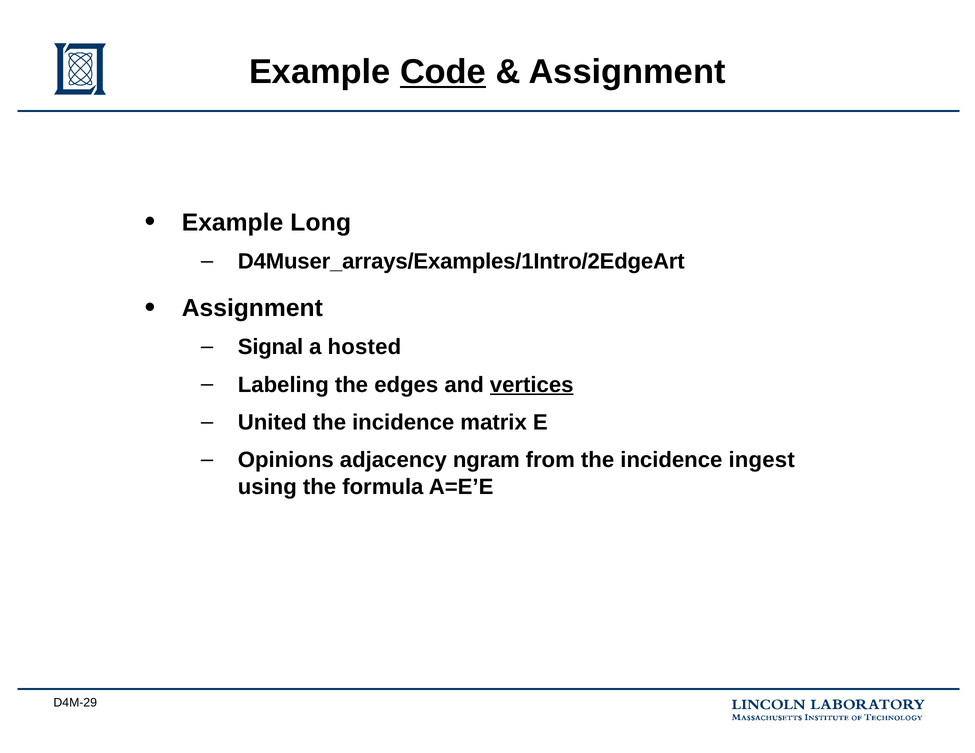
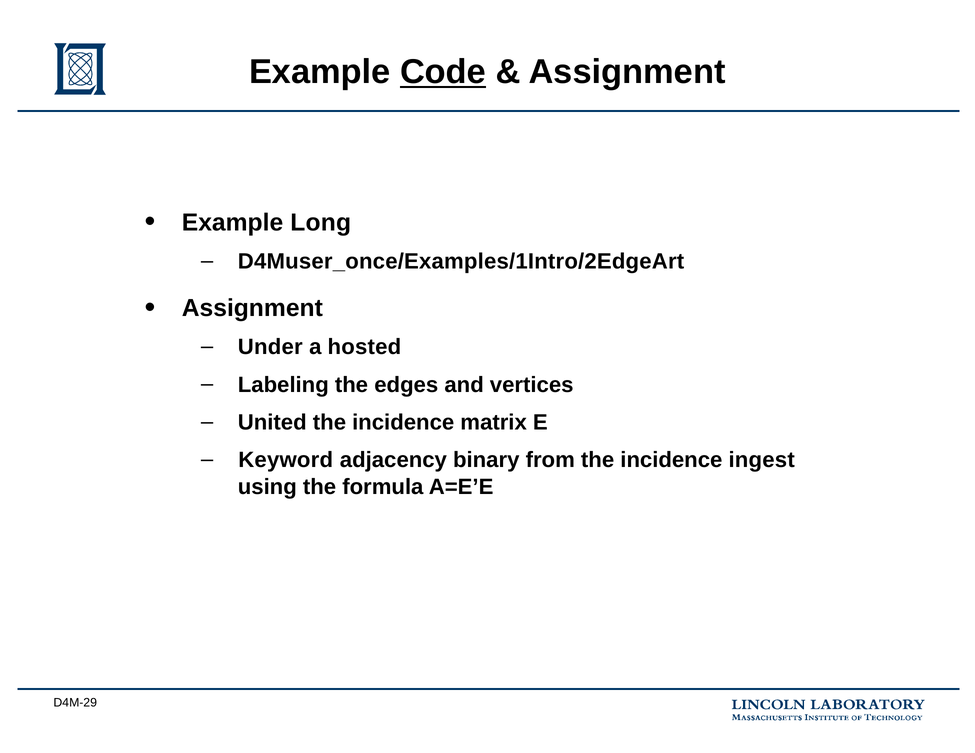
D4Muser_arrays/Examples/1Intro/2EdgeArt: D4Muser_arrays/Examples/1Intro/2EdgeArt -> D4Muser_once/Examples/1Intro/2EdgeArt
Signal: Signal -> Under
vertices underline: present -> none
Opinions: Opinions -> Keyword
ngram: ngram -> binary
